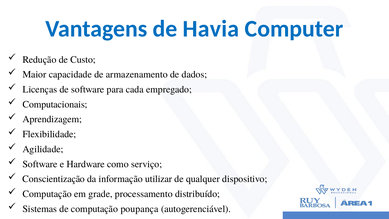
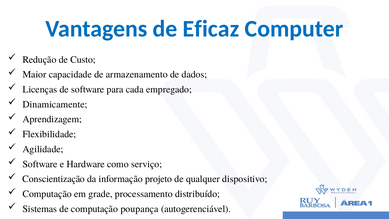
Havia: Havia -> Eficaz
Computacionais: Computacionais -> Dinamicamente
utilizar: utilizar -> projeto
